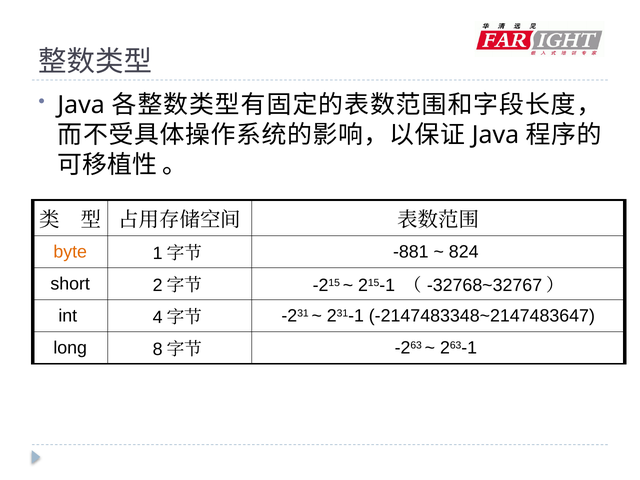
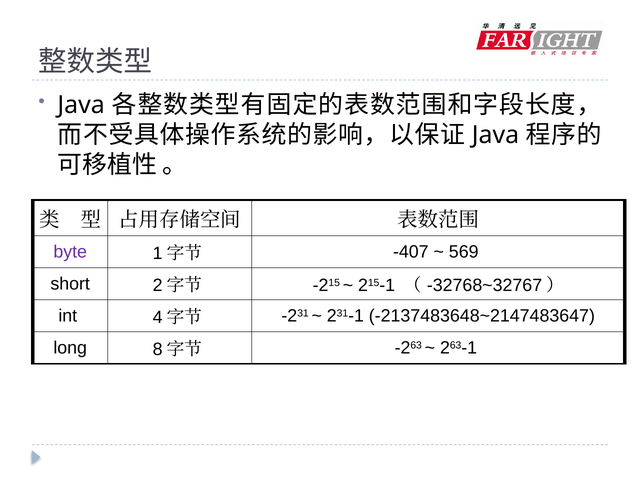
byte colour: orange -> purple
-881: -881 -> -407
824: 824 -> 569
-2147483348~2147483647: -2147483348~2147483647 -> -2137483648~2147483647
